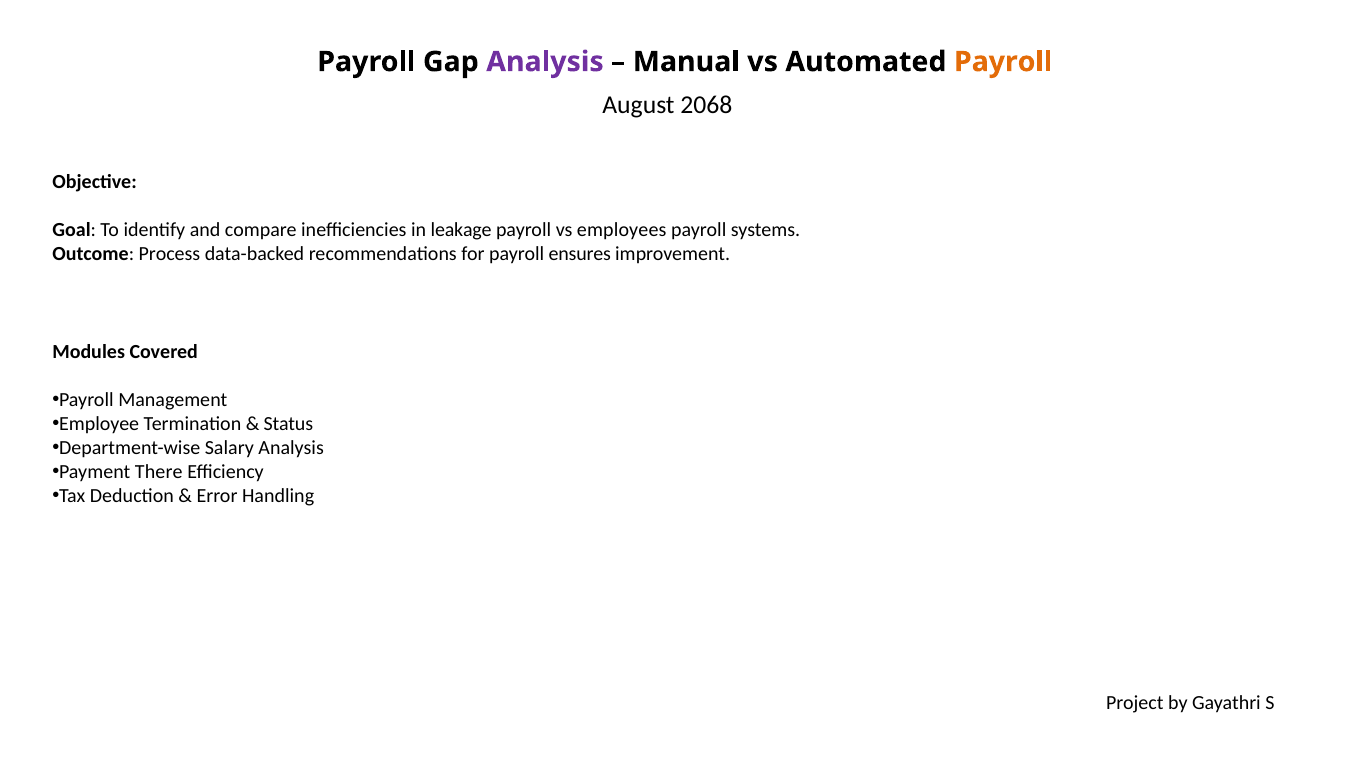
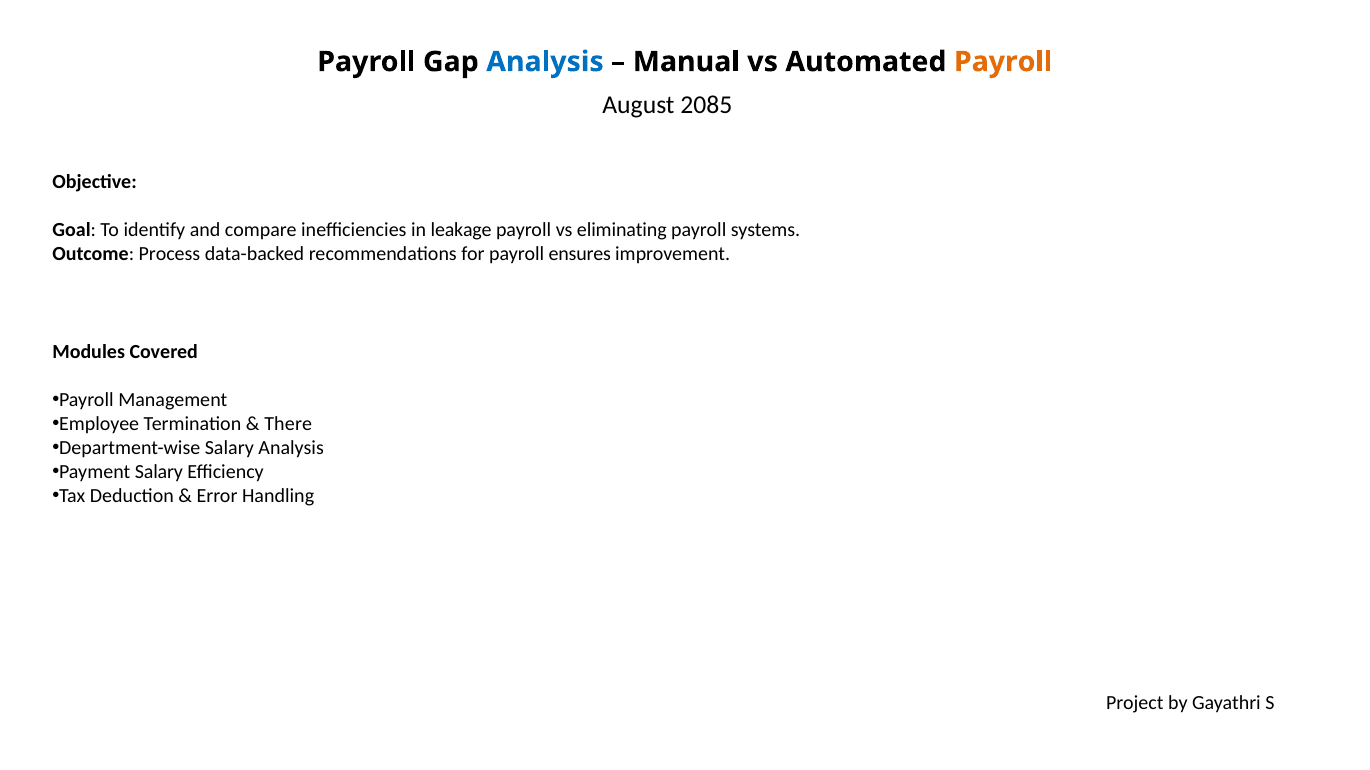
Analysis at (545, 62) colour: purple -> blue
2068: 2068 -> 2085
employees: employees -> eliminating
Status: Status -> There
Payment There: There -> Salary
